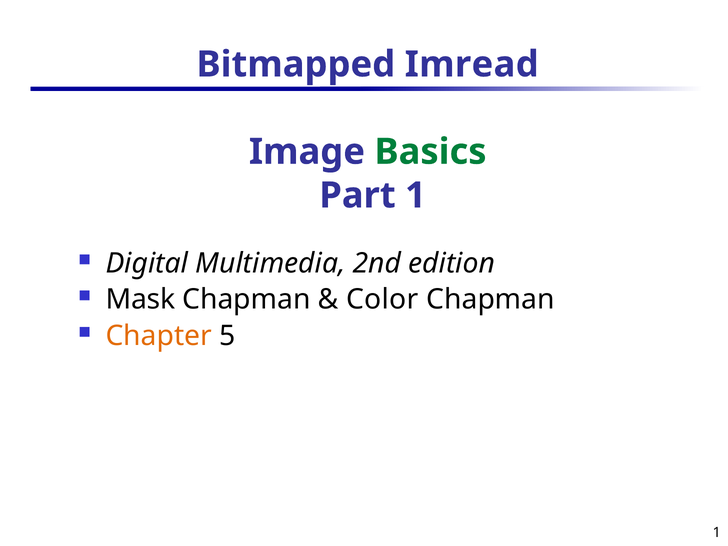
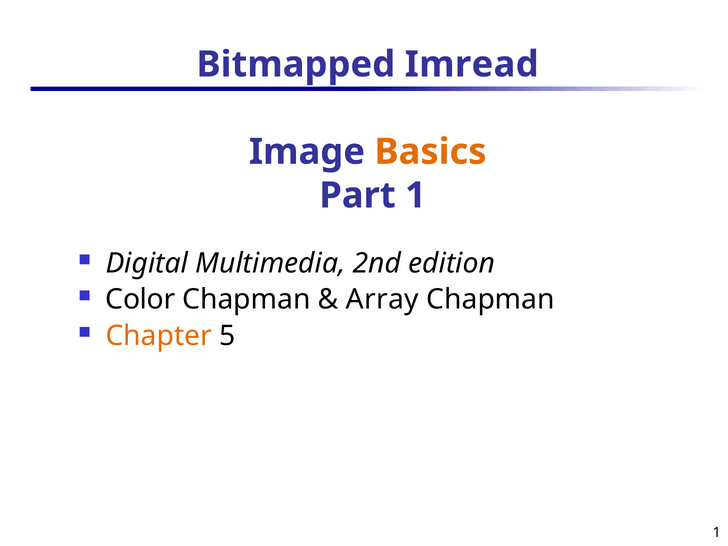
Basics colour: green -> orange
Mask: Mask -> Color
Color: Color -> Array
